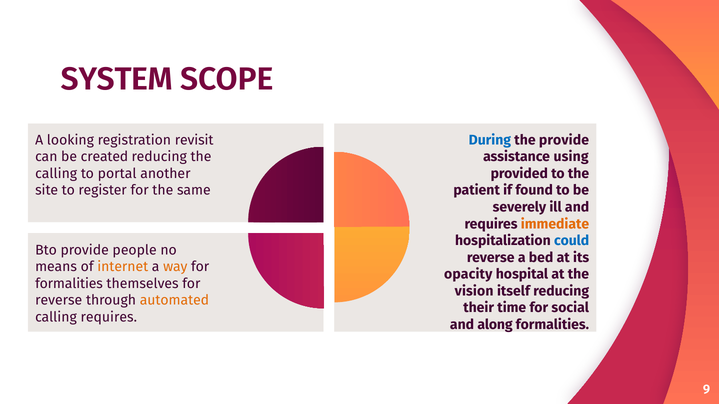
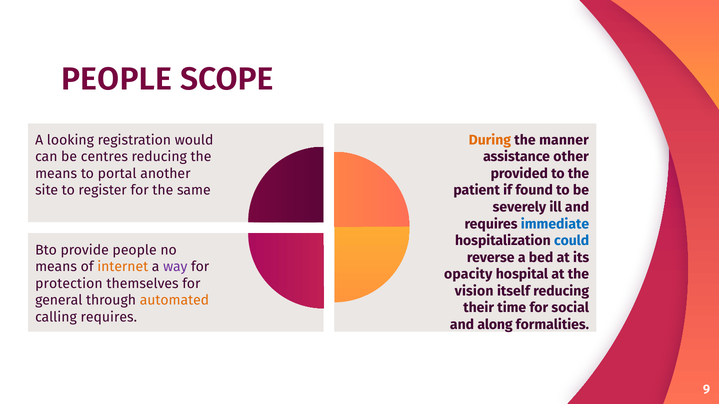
SYSTEM at (117, 79): SYSTEM -> PEOPLE
revisit: revisit -> would
During colour: blue -> orange
the provide: provide -> manner
created: created -> centres
using: using -> other
calling at (56, 174): calling -> means
immediate colour: orange -> blue
way colour: orange -> purple
formalities at (69, 284): formalities -> protection
reverse at (59, 301): reverse -> general
